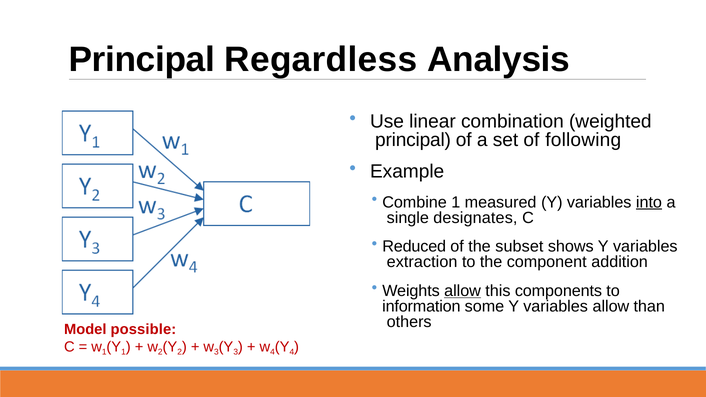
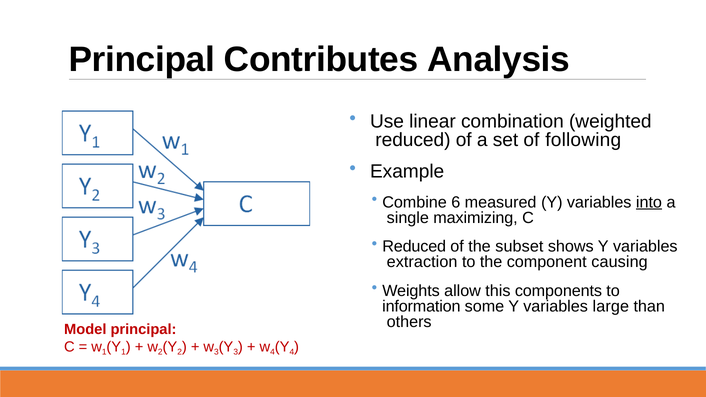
Regardless: Regardless -> Contributes
principal at (413, 140): principal -> reduced
Combine 1: 1 -> 6
designates: designates -> maximizing
addition: addition -> causing
allow at (463, 291) underline: present -> none
variables allow: allow -> large
Model possible: possible -> principal
